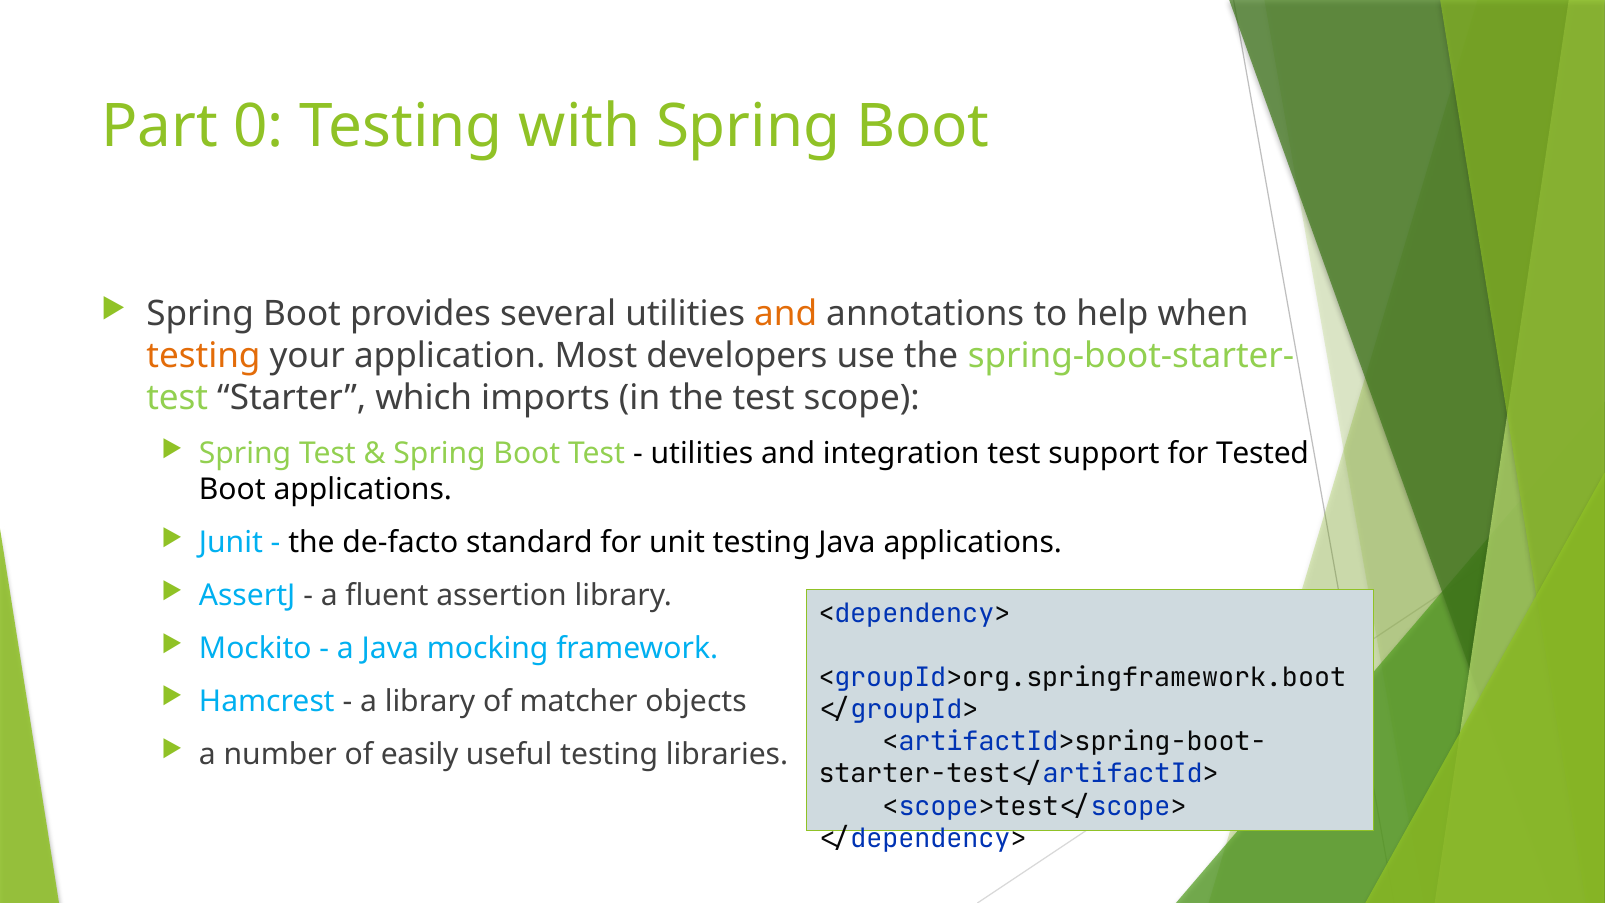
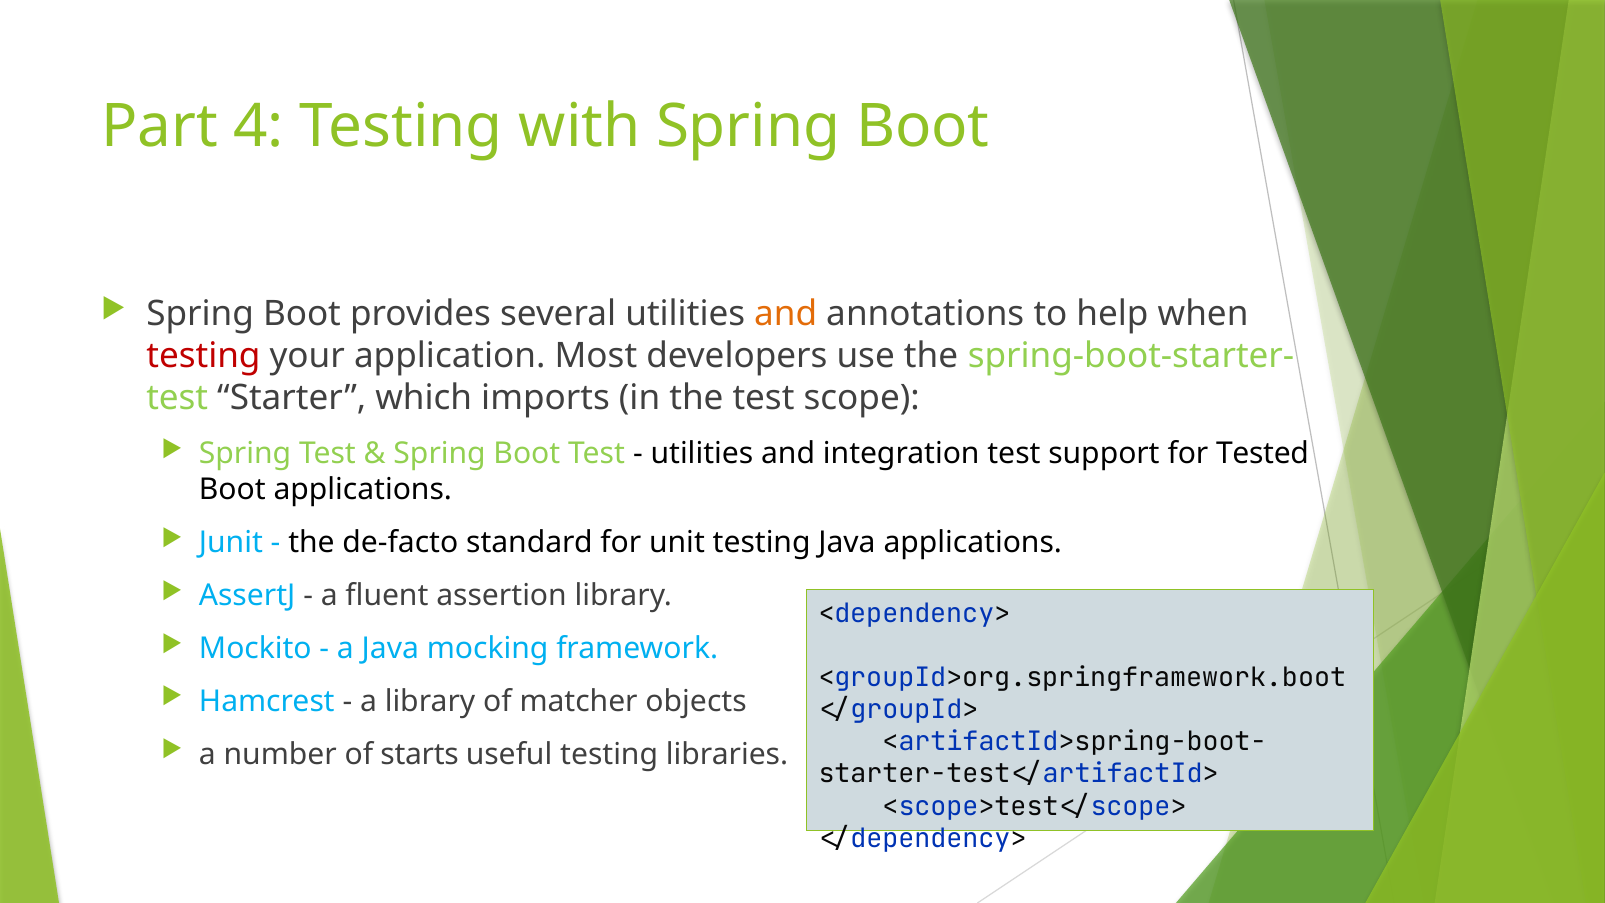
0: 0 -> 4
testing at (203, 356) colour: orange -> red
easily: easily -> starts
